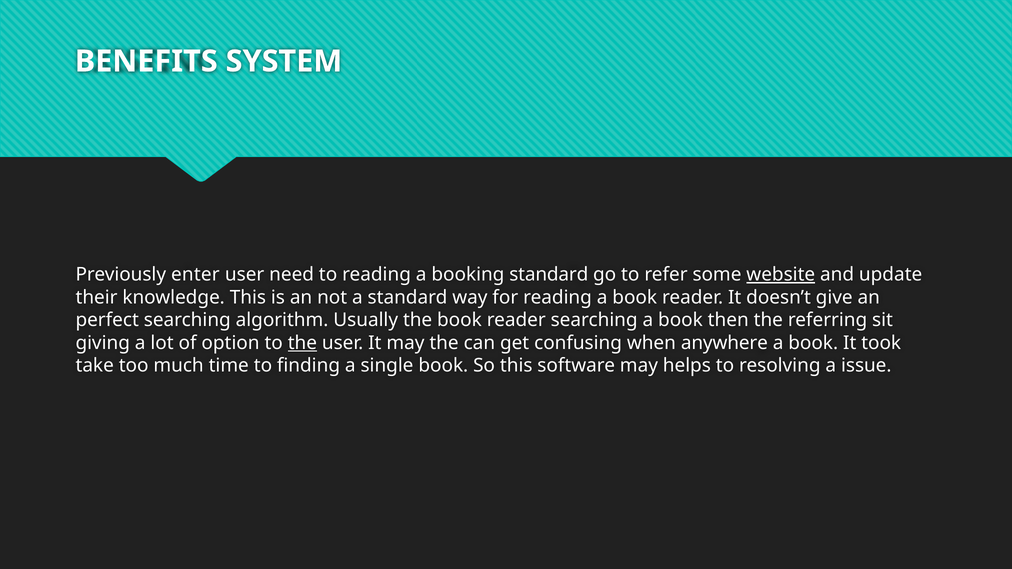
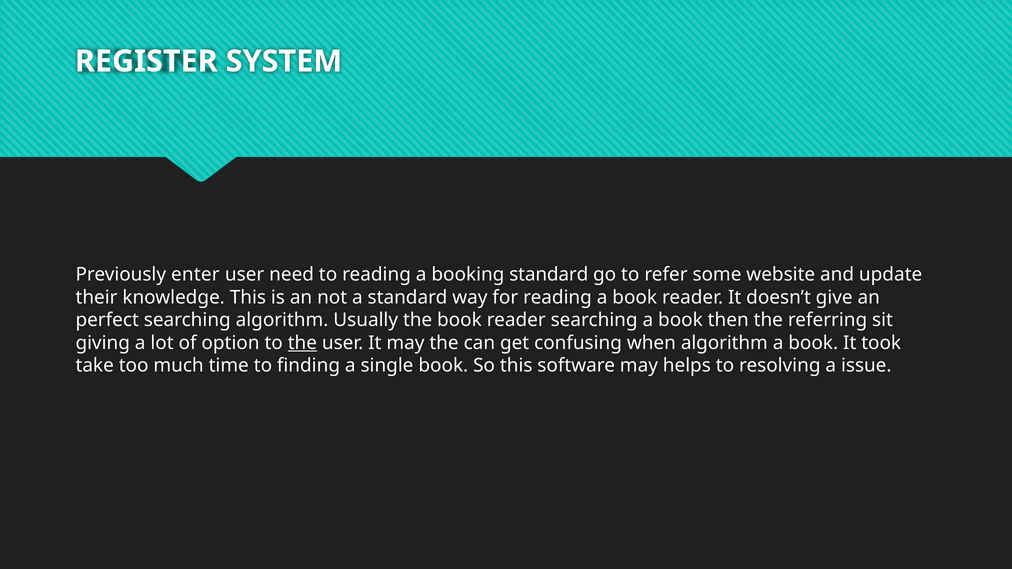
BENEFITS: BENEFITS -> REGISTER
website underline: present -> none
when anywhere: anywhere -> algorithm
